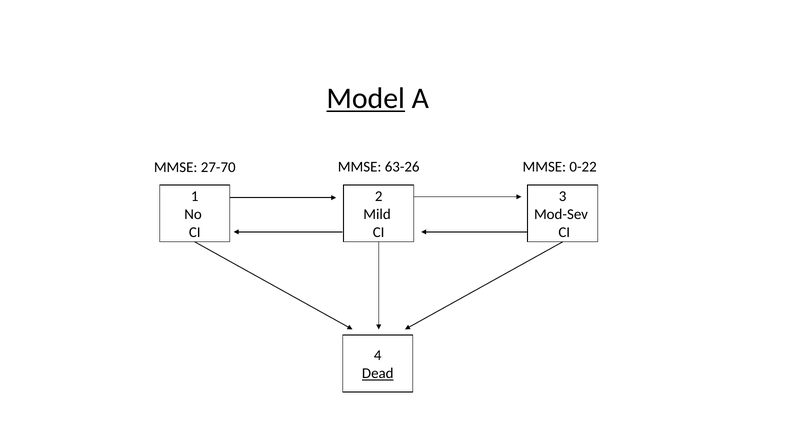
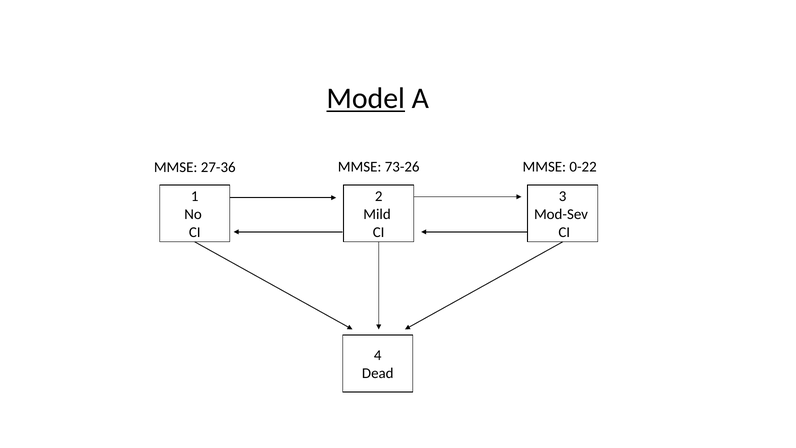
27-70: 27-70 -> 27-36
63-26: 63-26 -> 73-26
Dead underline: present -> none
